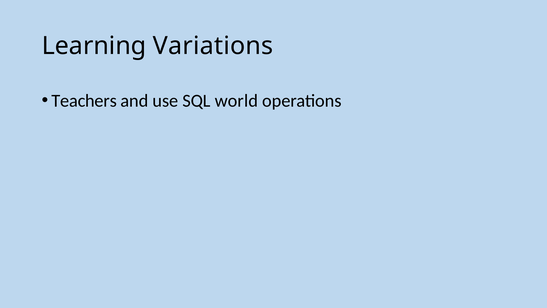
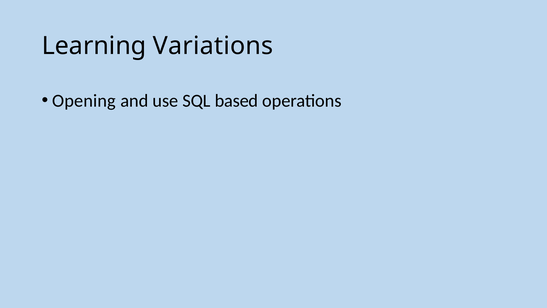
Teachers: Teachers -> Opening
world: world -> based
